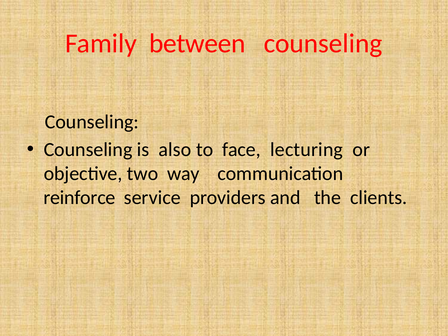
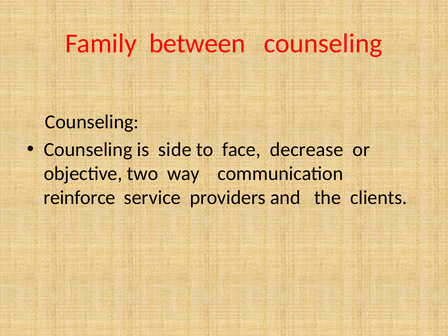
also: also -> side
lecturing: lecturing -> decrease
